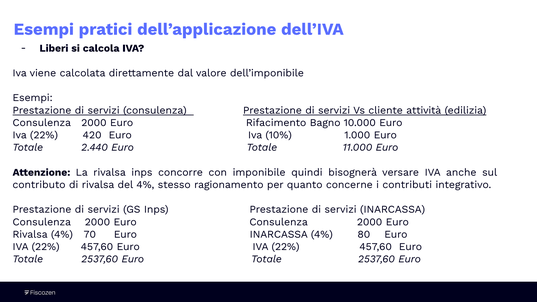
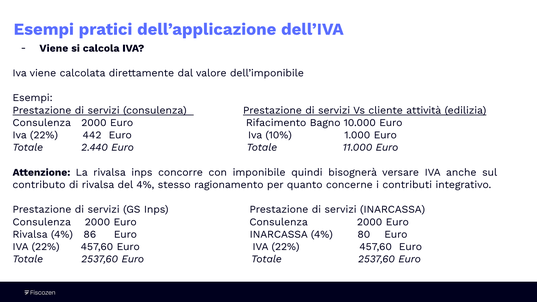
Liberi at (54, 48): Liberi -> Viene
420: 420 -> 442
70: 70 -> 86
